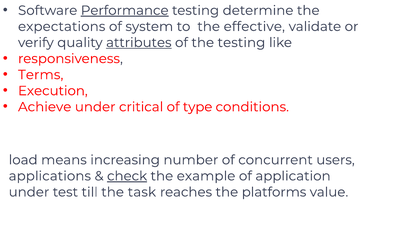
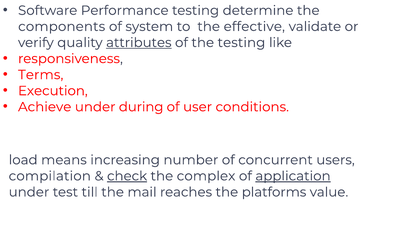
Performance underline: present -> none
expectations: expectations -> components
critical: critical -> during
type: type -> user
applications: applications -> compilation
example: example -> complex
application underline: none -> present
task: task -> mail
